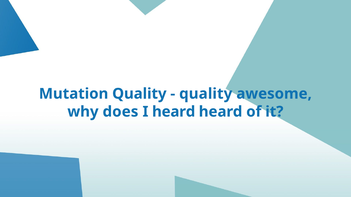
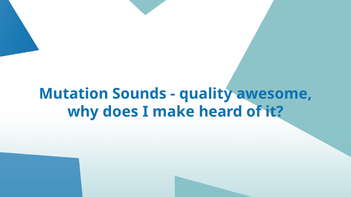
Mutation Quality: Quality -> Sounds
I heard: heard -> make
